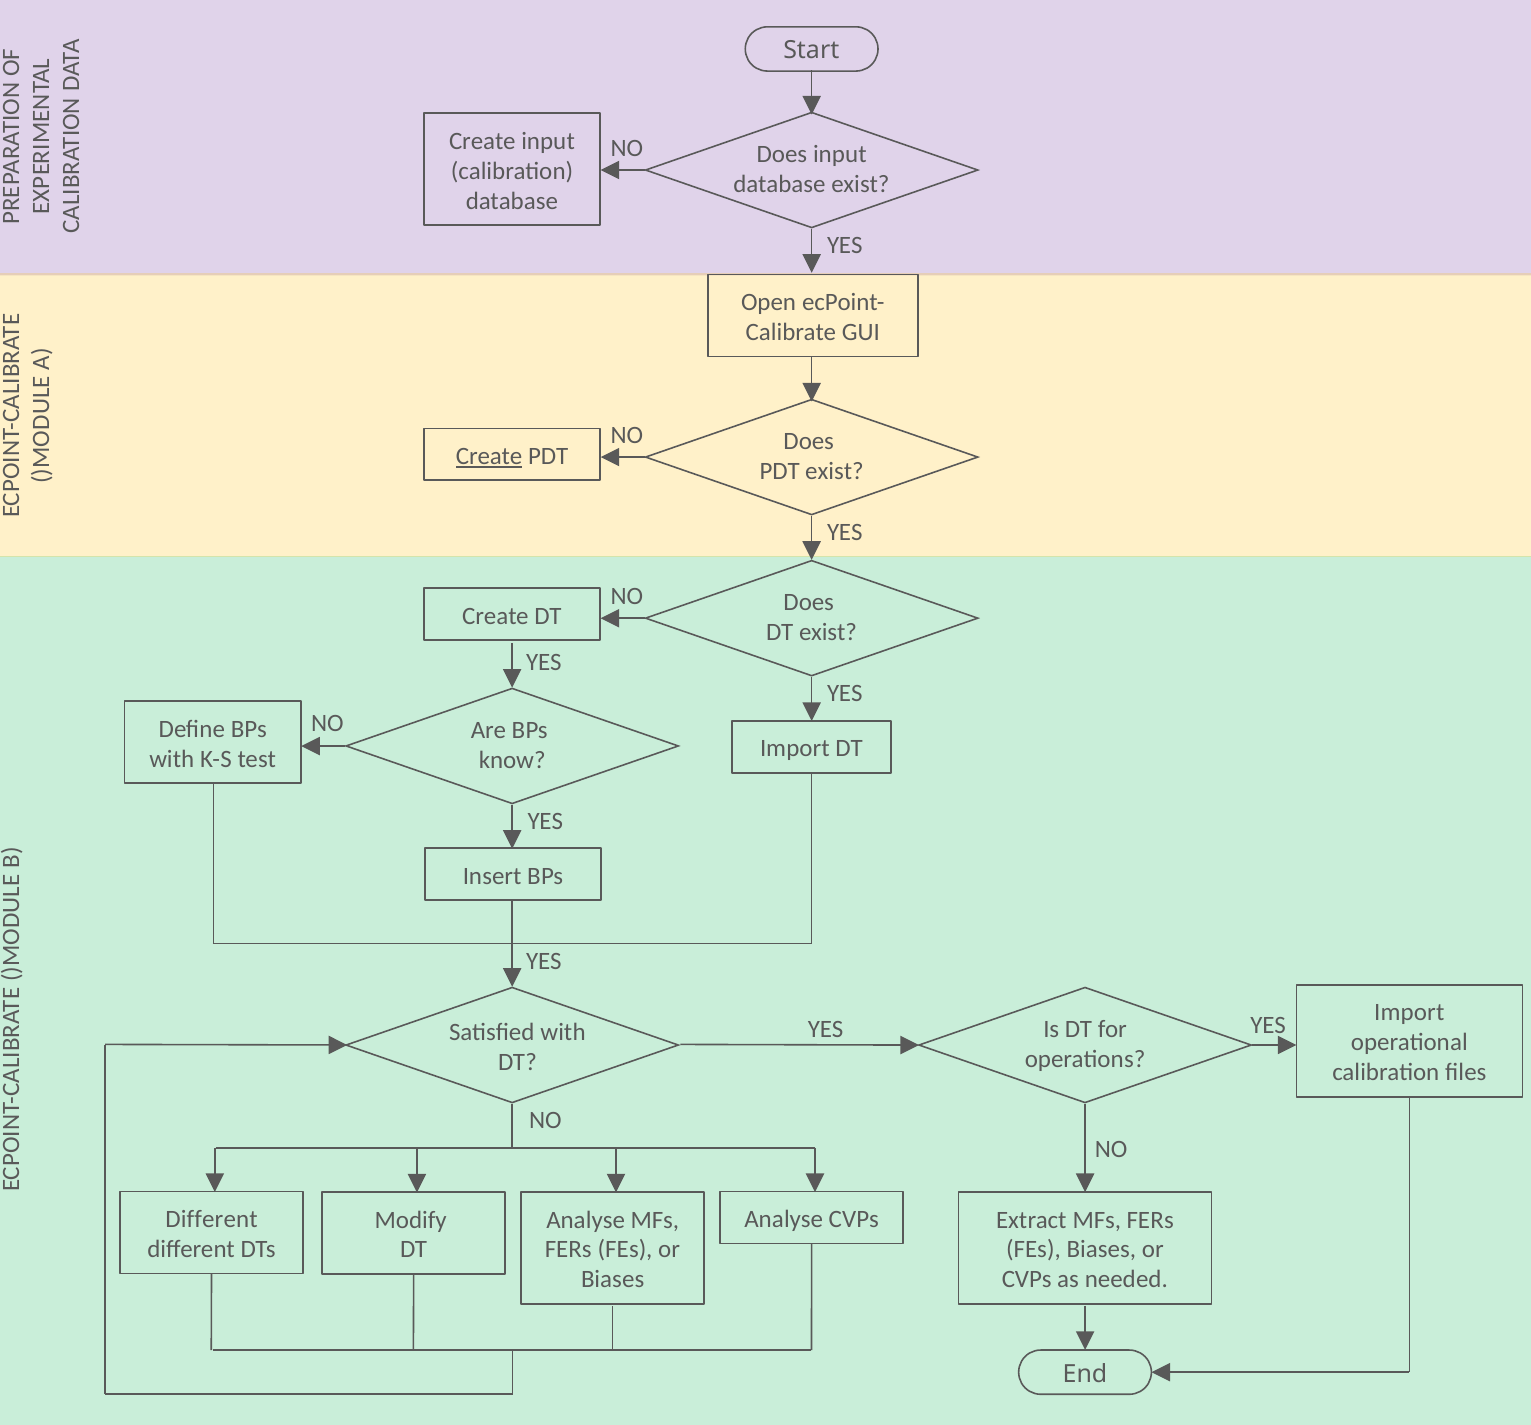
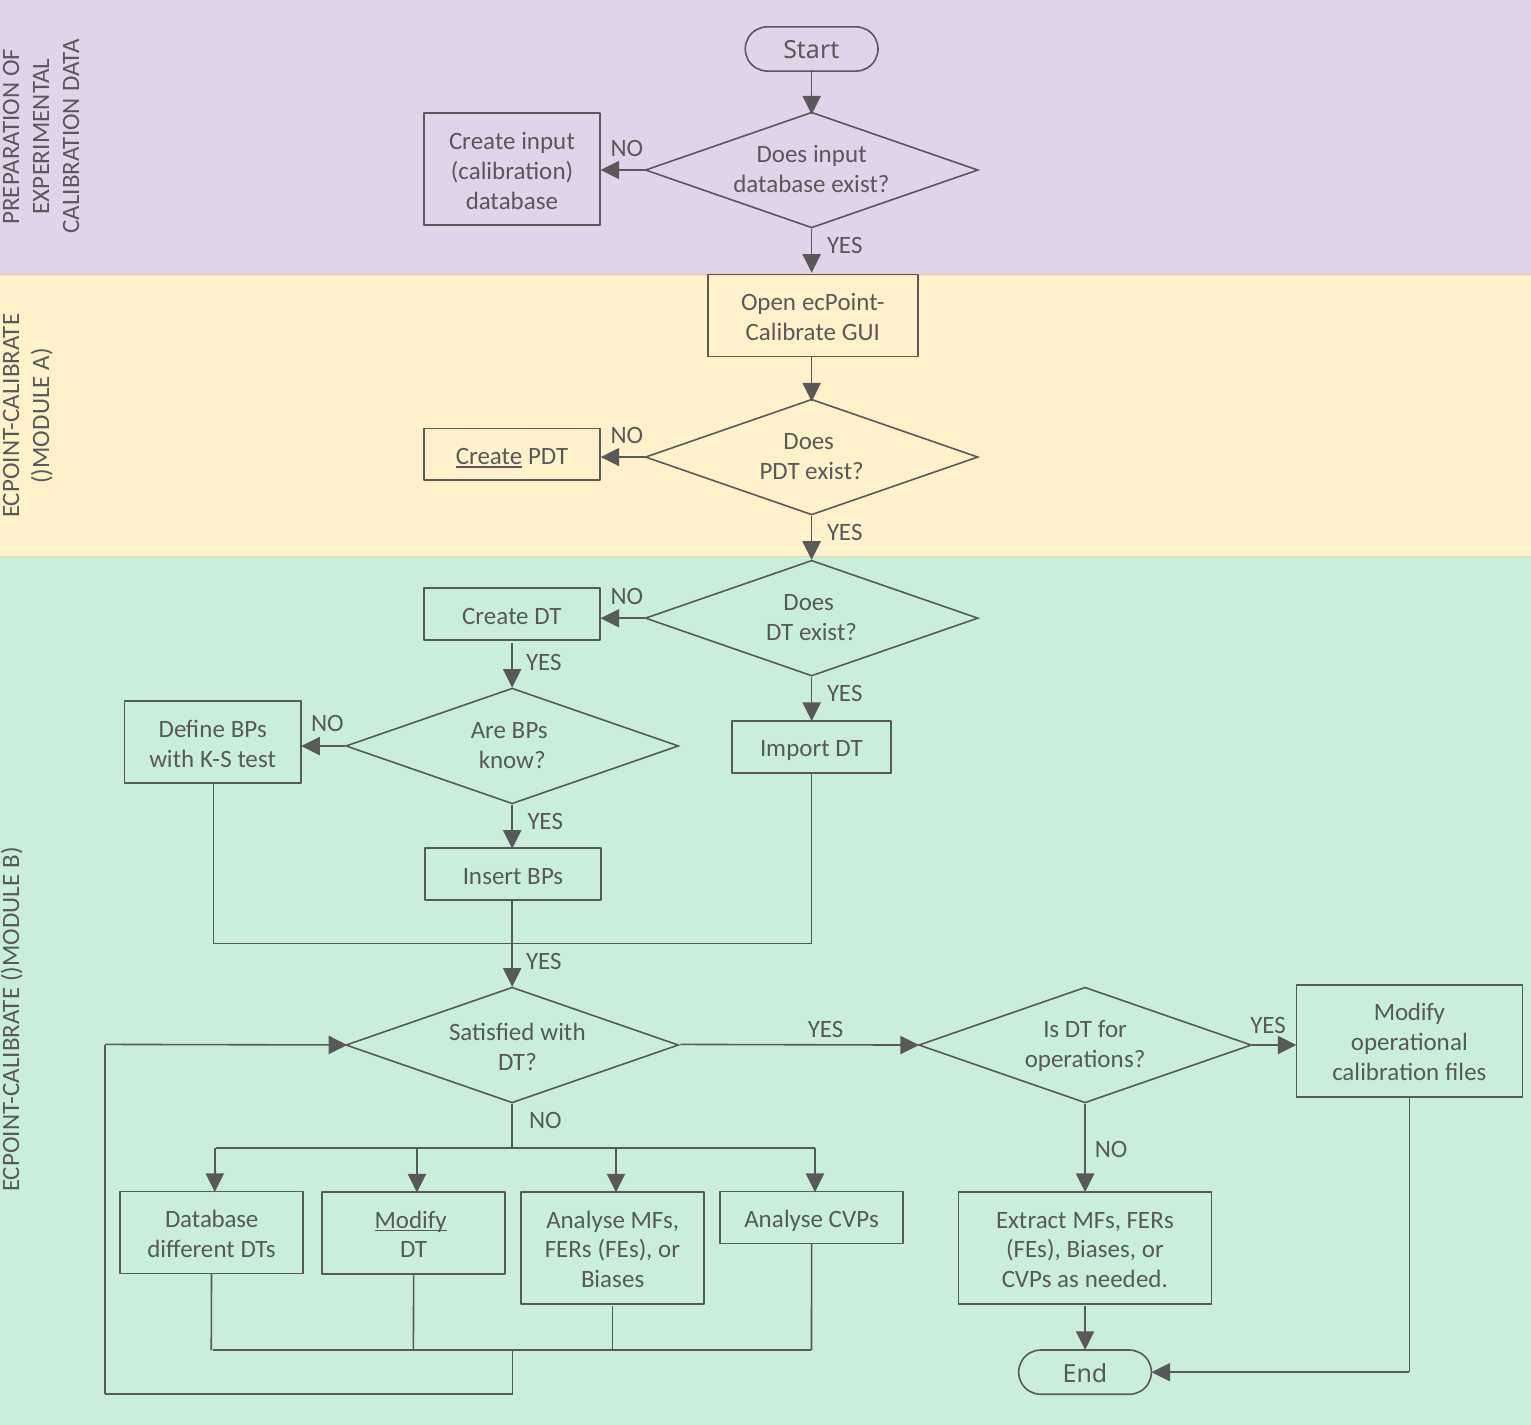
Import at (1409, 1013): Import -> Modify
Different at (211, 1219): Different -> Database
Modify at (411, 1220) underline: none -> present
